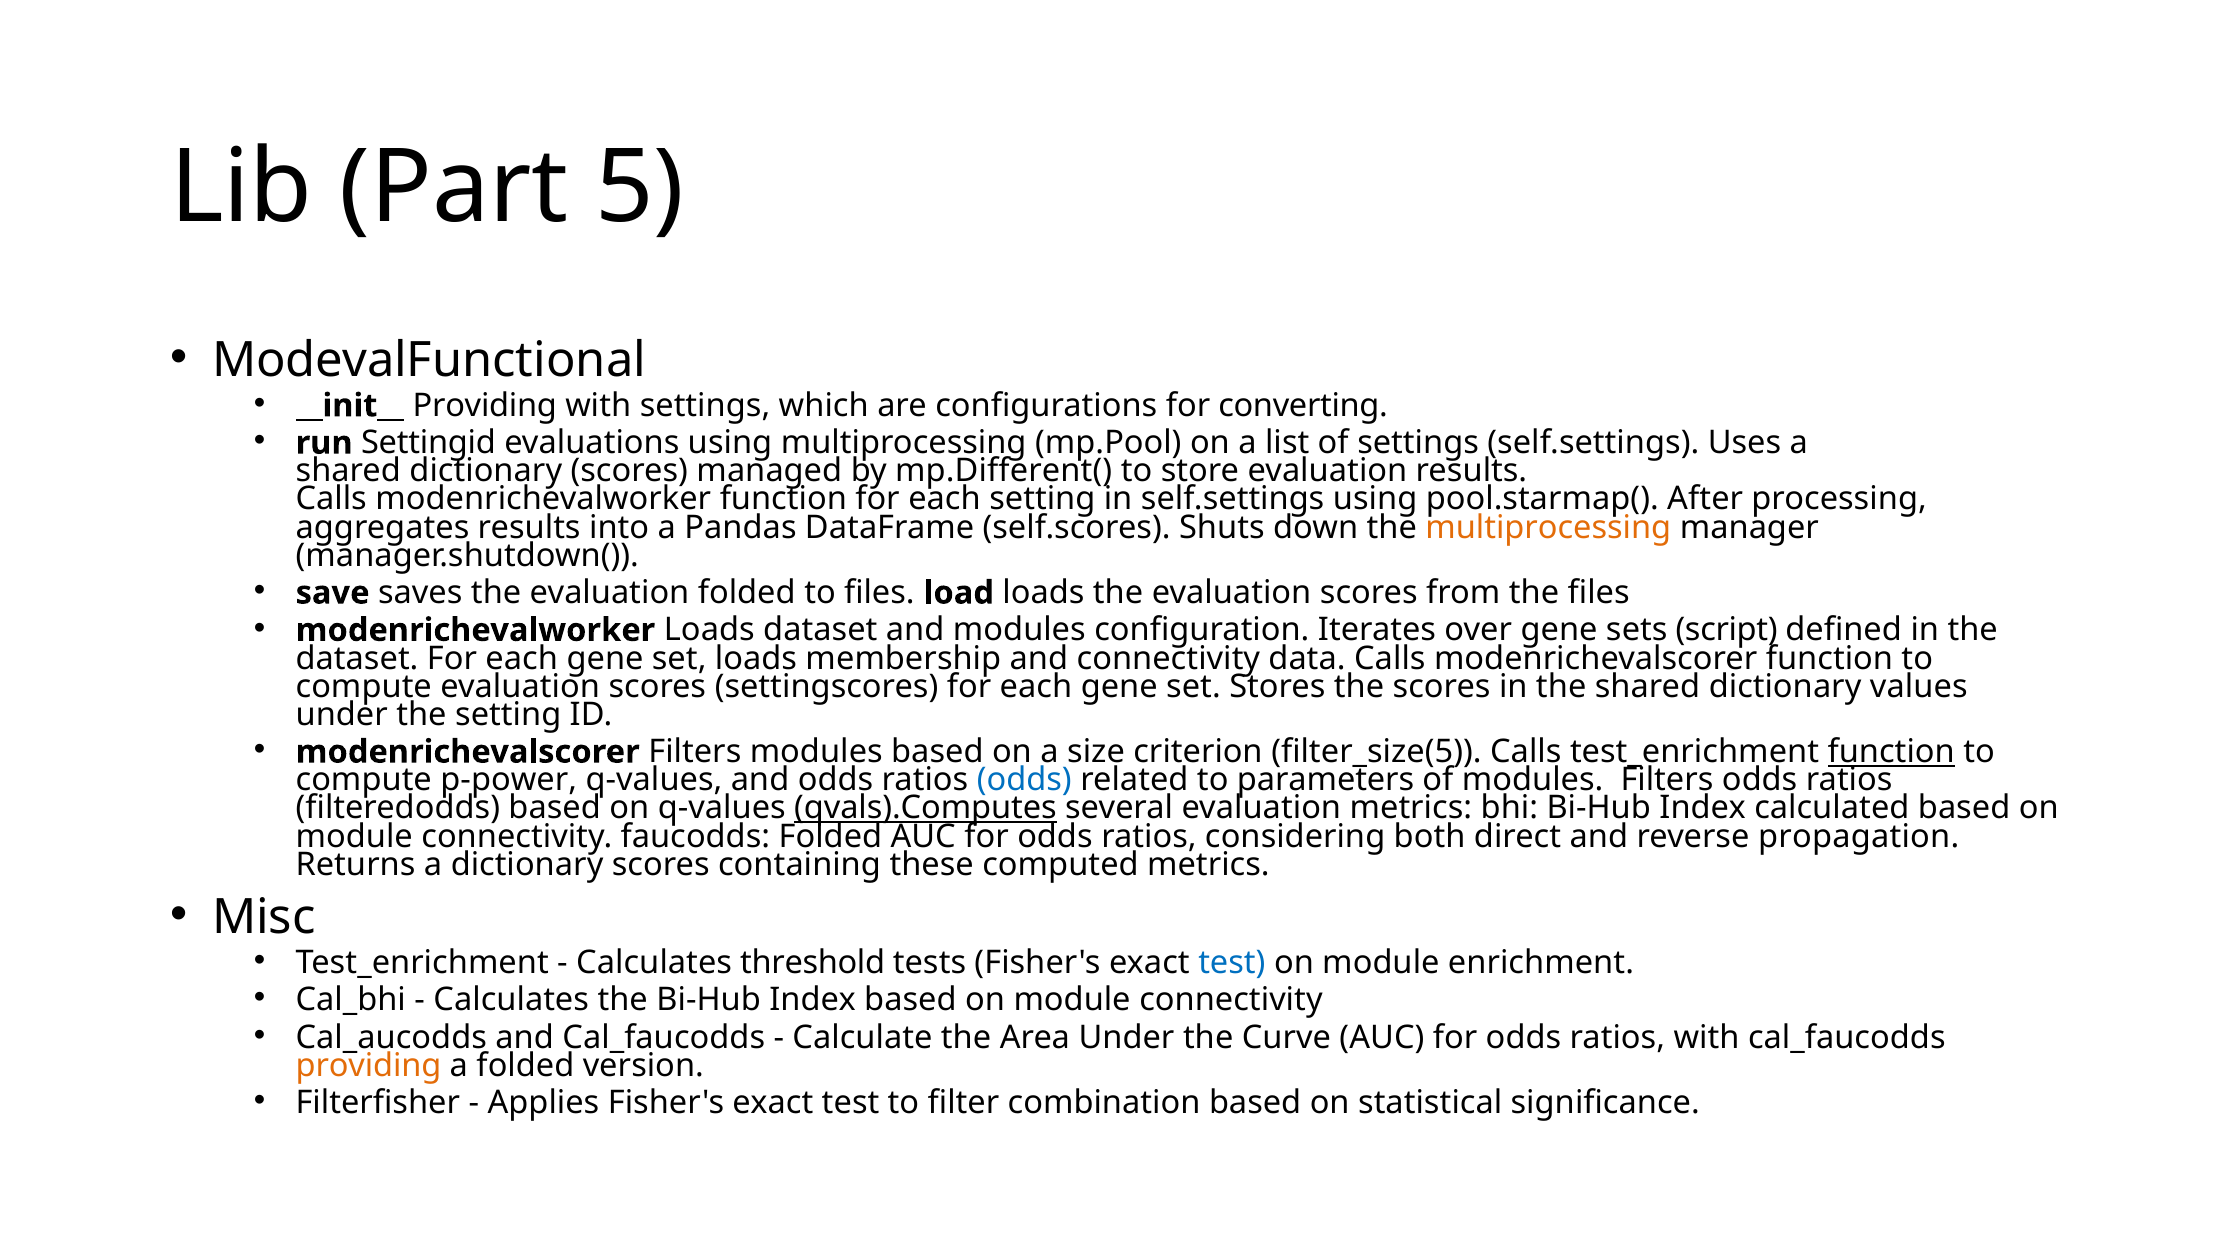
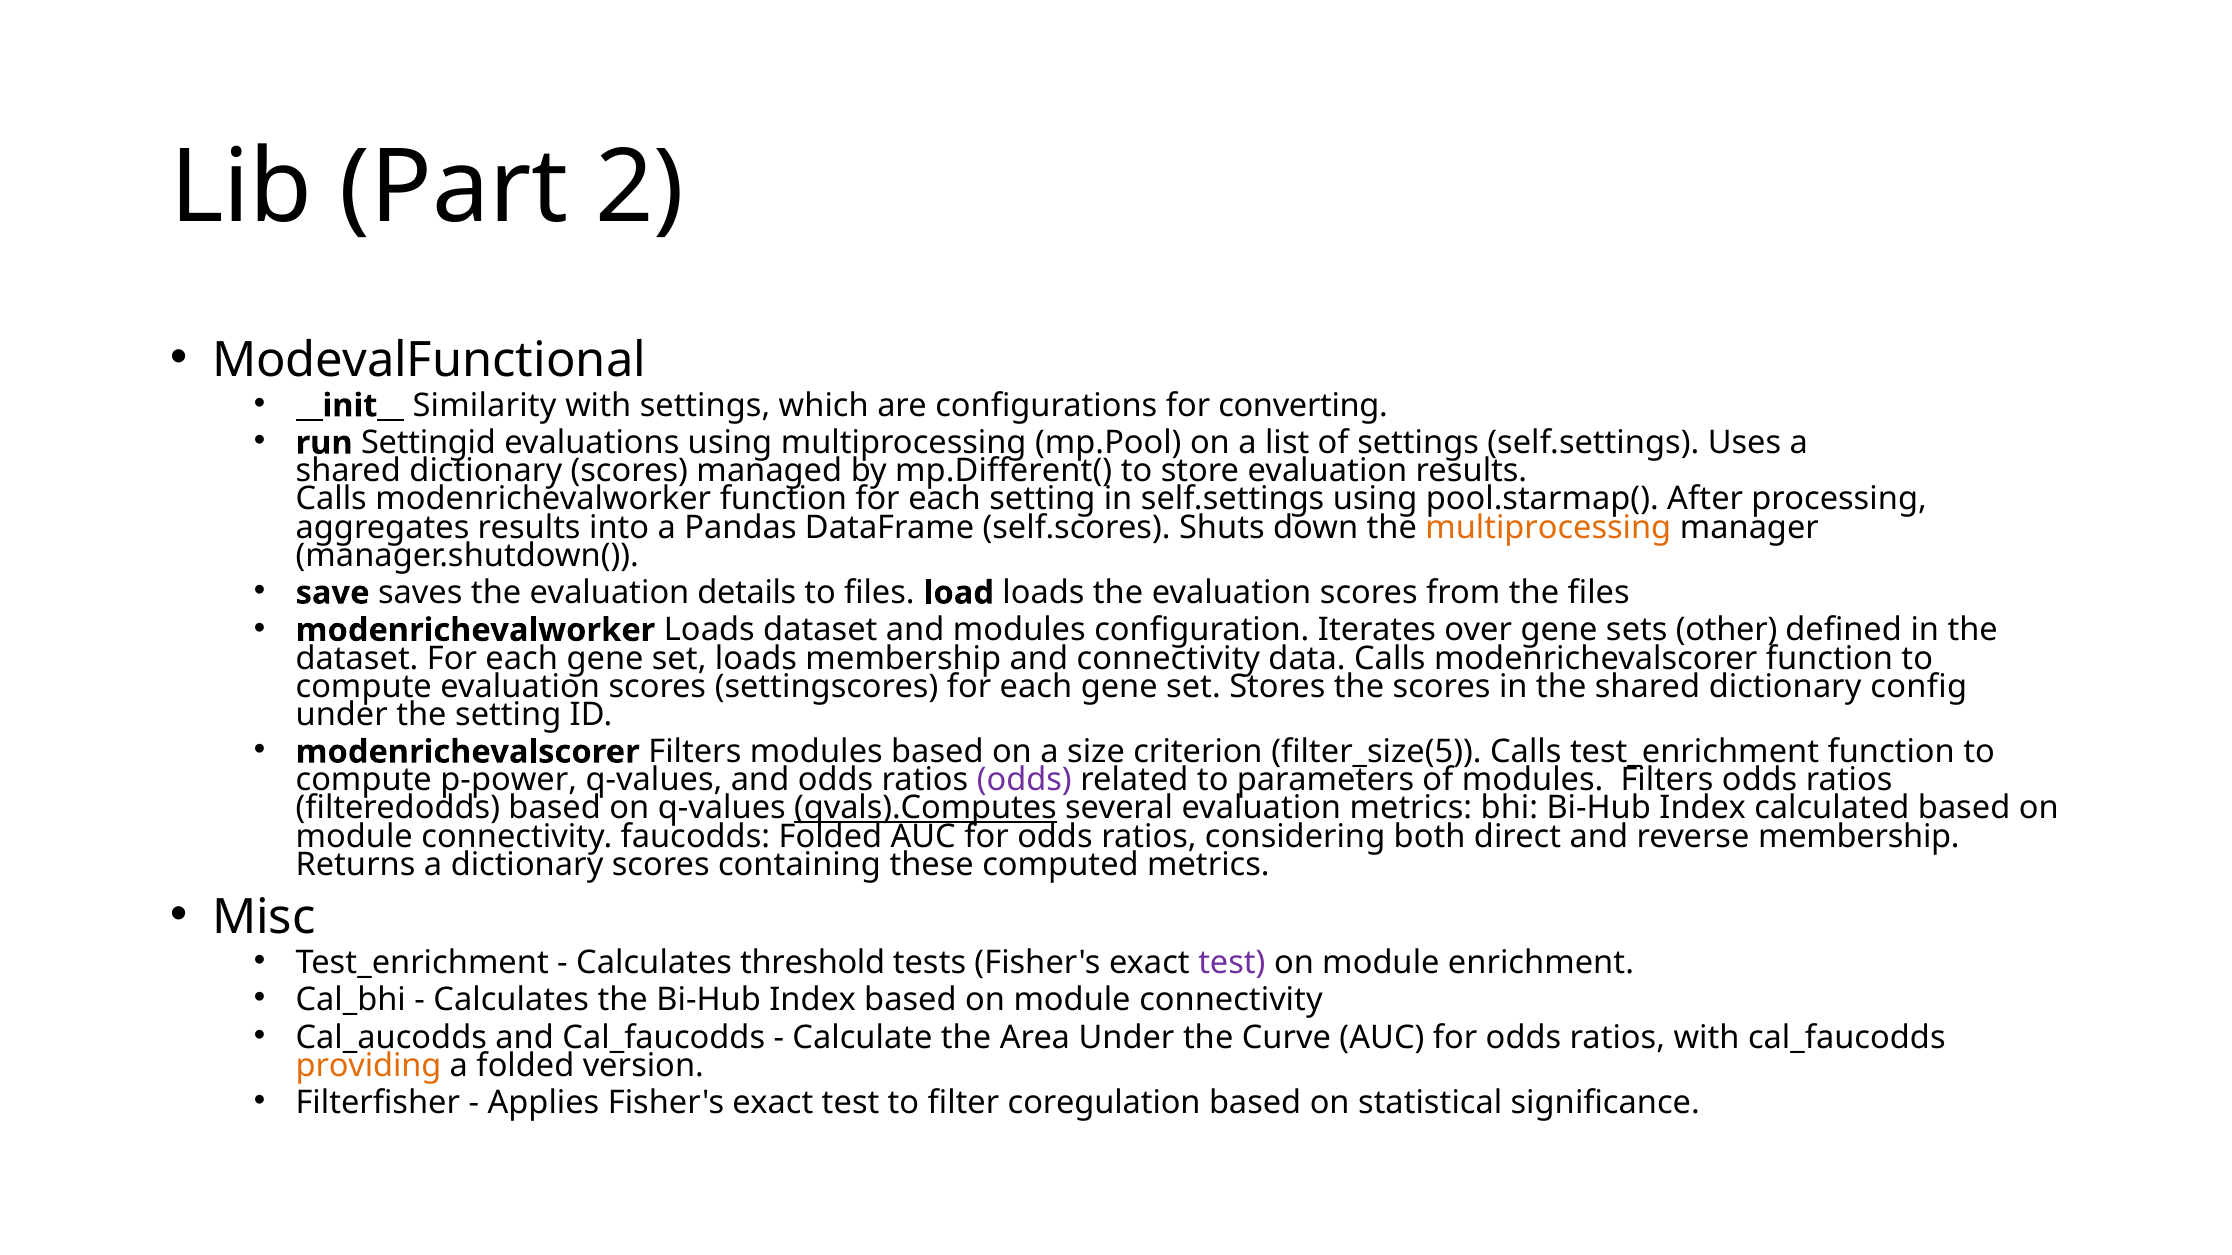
5: 5 -> 2
__init__ Providing: Providing -> Similarity
evaluation folded: folded -> details
script: script -> other
values: values -> config
function at (1891, 752) underline: present -> none
odds at (1024, 780) colour: blue -> purple
reverse propagation: propagation -> membership
test at (1232, 963) colour: blue -> purple
combination: combination -> coregulation
